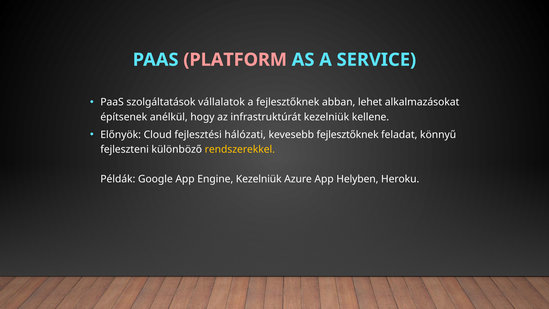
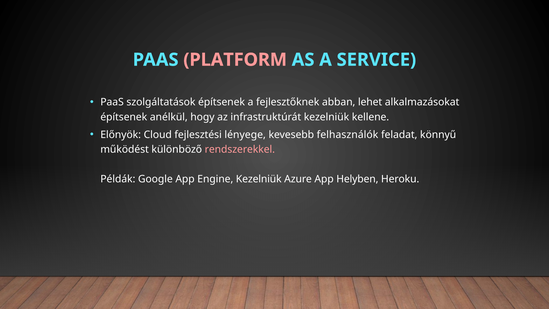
szolgáltatások vállalatok: vállalatok -> építsenek
hálózati: hálózati -> lényege
kevesebb fejlesztőknek: fejlesztőknek -> felhasználók
fejleszteni: fejleszteni -> működést
rendszerekkel colour: yellow -> pink
